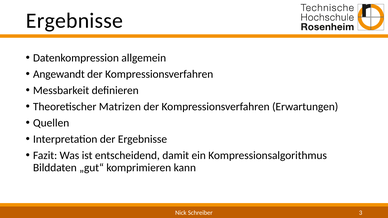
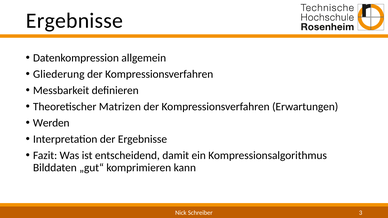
Angewandt: Angewandt -> Gliederung
Quellen: Quellen -> Werden
